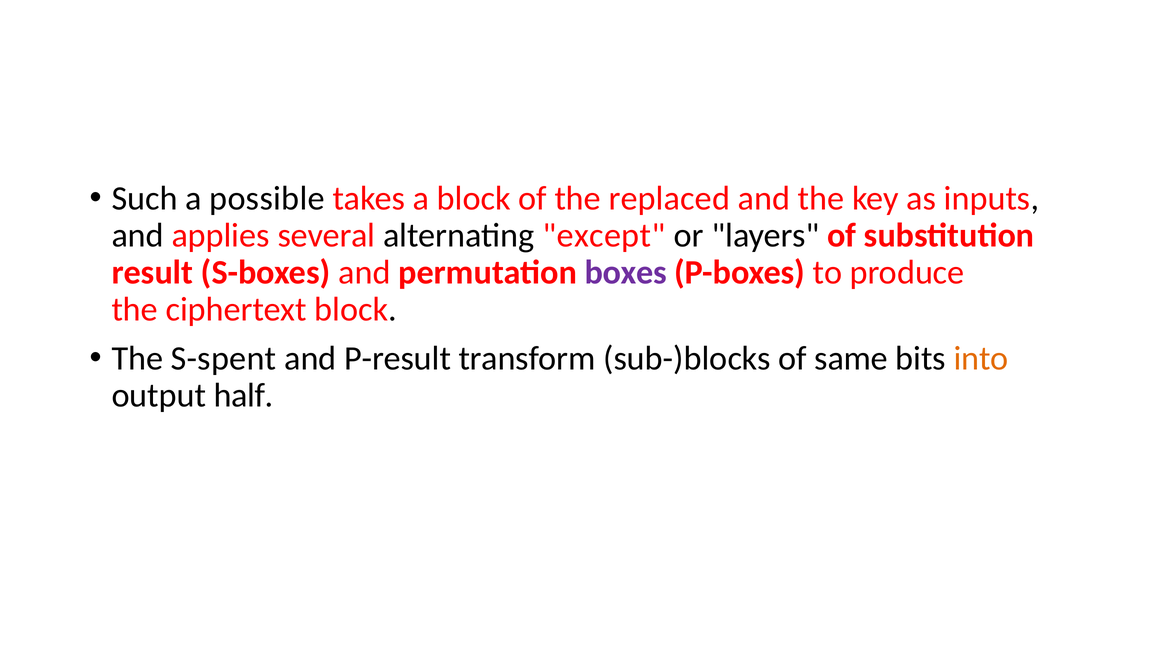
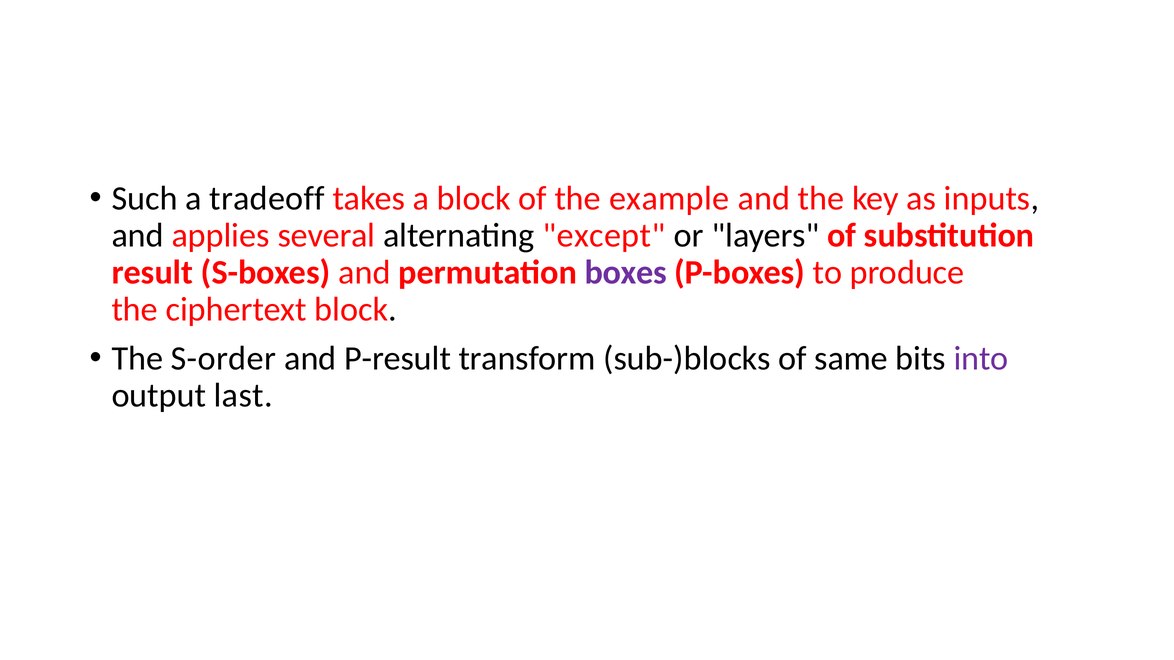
possible: possible -> tradeoff
replaced: replaced -> example
S-spent: S-spent -> S-order
into colour: orange -> purple
half: half -> last
